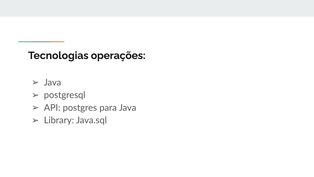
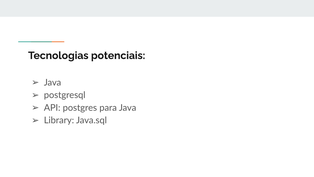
operações: operações -> potenciais
